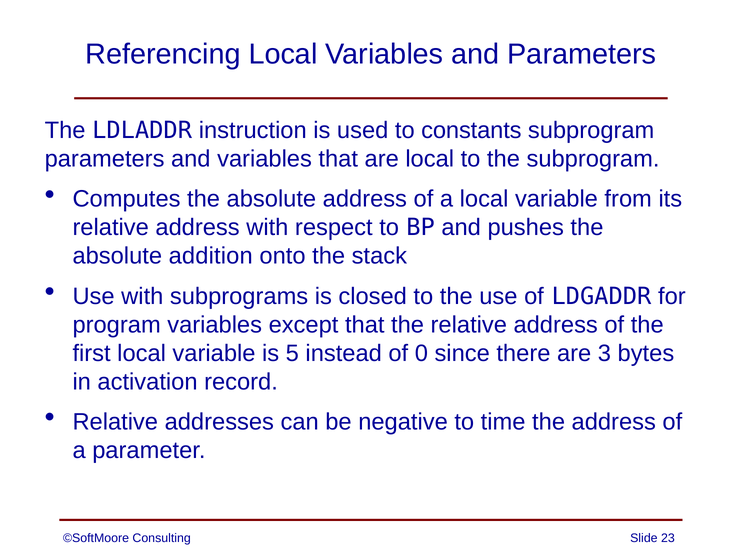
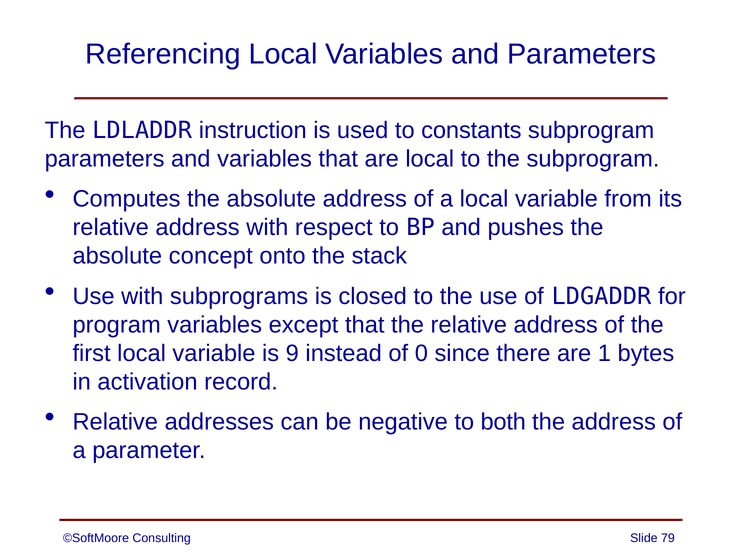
addition: addition -> concept
5: 5 -> 9
3: 3 -> 1
time: time -> both
23: 23 -> 79
